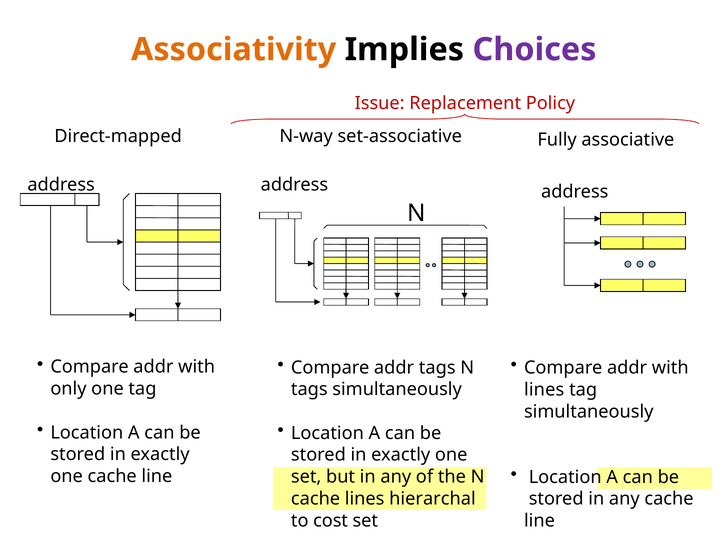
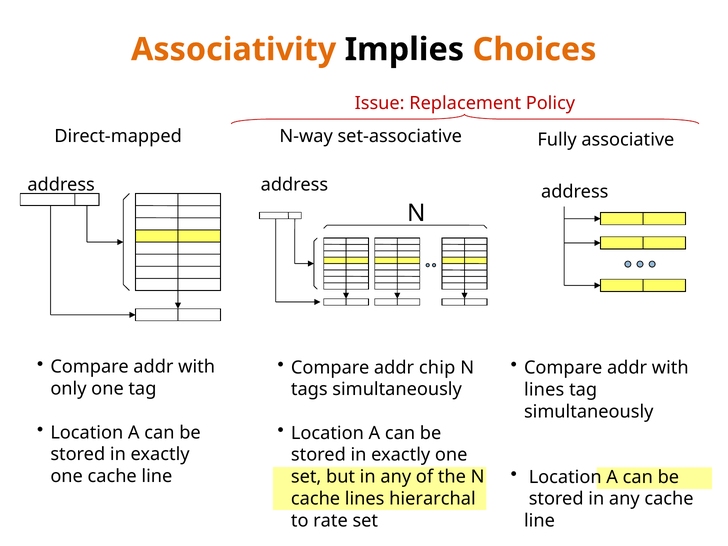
Choices colour: purple -> orange
addr tags: tags -> chip
cost: cost -> rate
